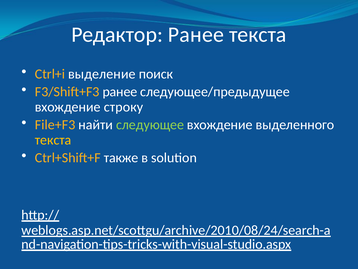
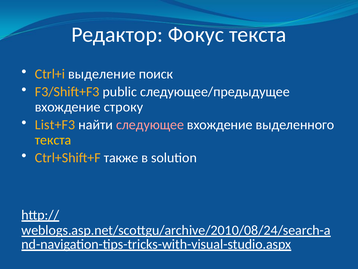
Редактор Ранее: Ранее -> Фокус
F3/Shift+F3 ранее: ранее -> public
File+F3: File+F3 -> List+F3
следующее colour: light green -> pink
